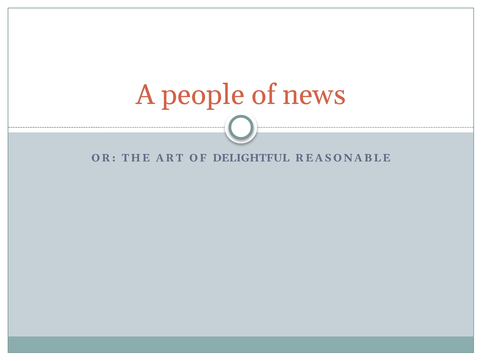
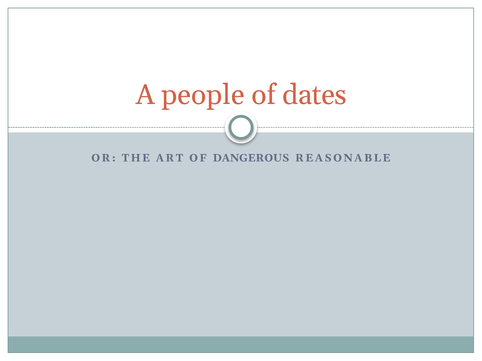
news: news -> dates
DELIGHTFUL: DELIGHTFUL -> DANGEROUS
